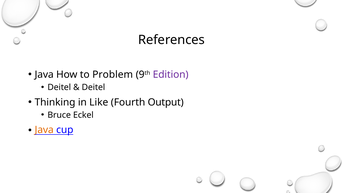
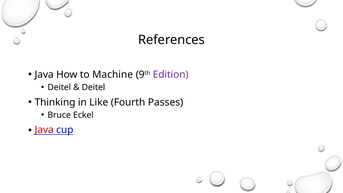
Problem: Problem -> Machine
Output: Output -> Passes
Java at (44, 130) colour: orange -> red
